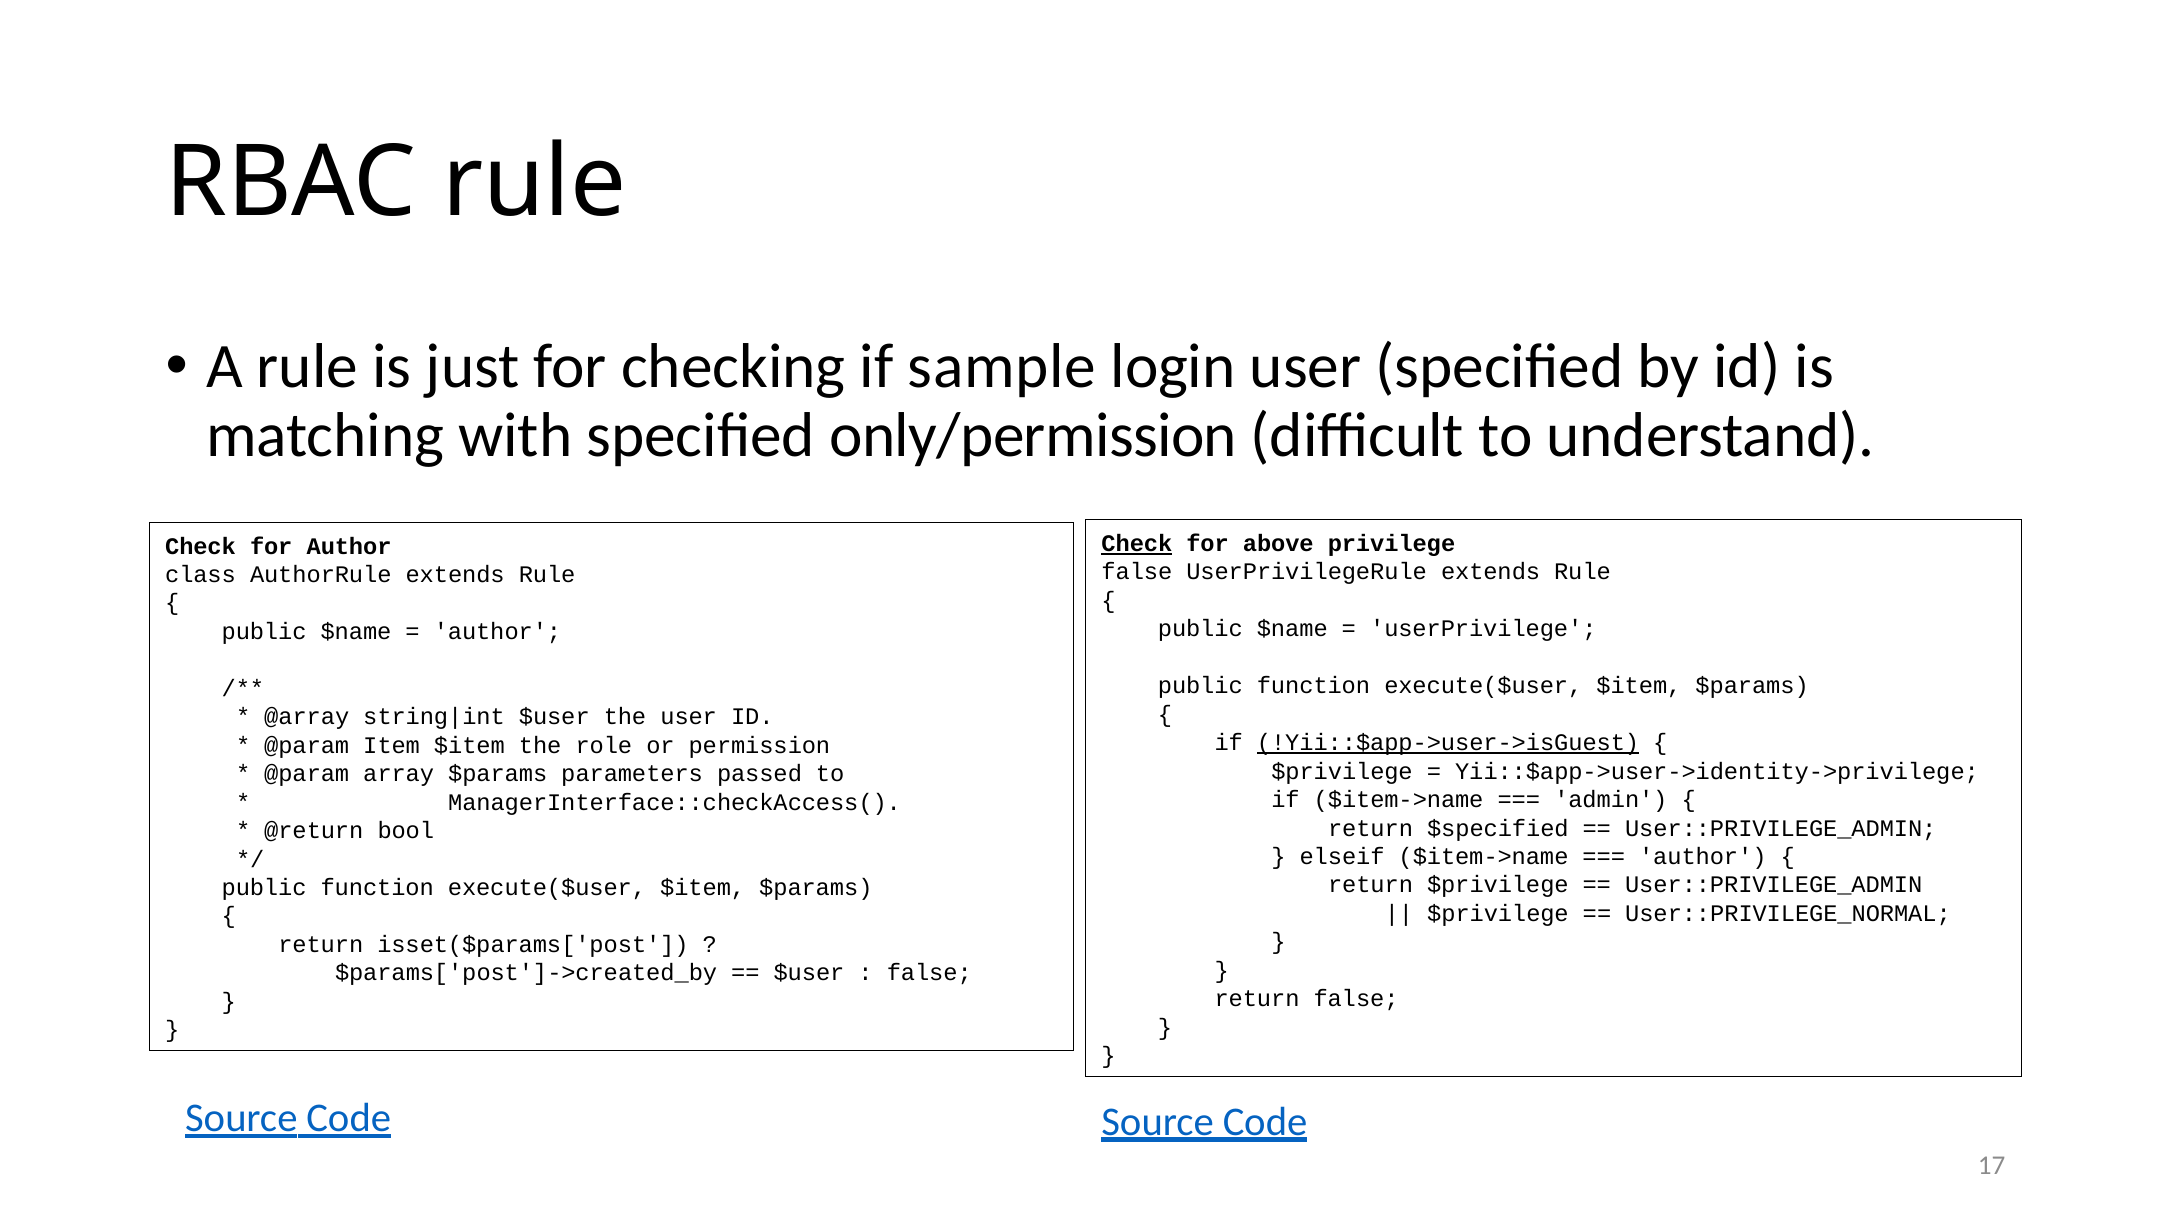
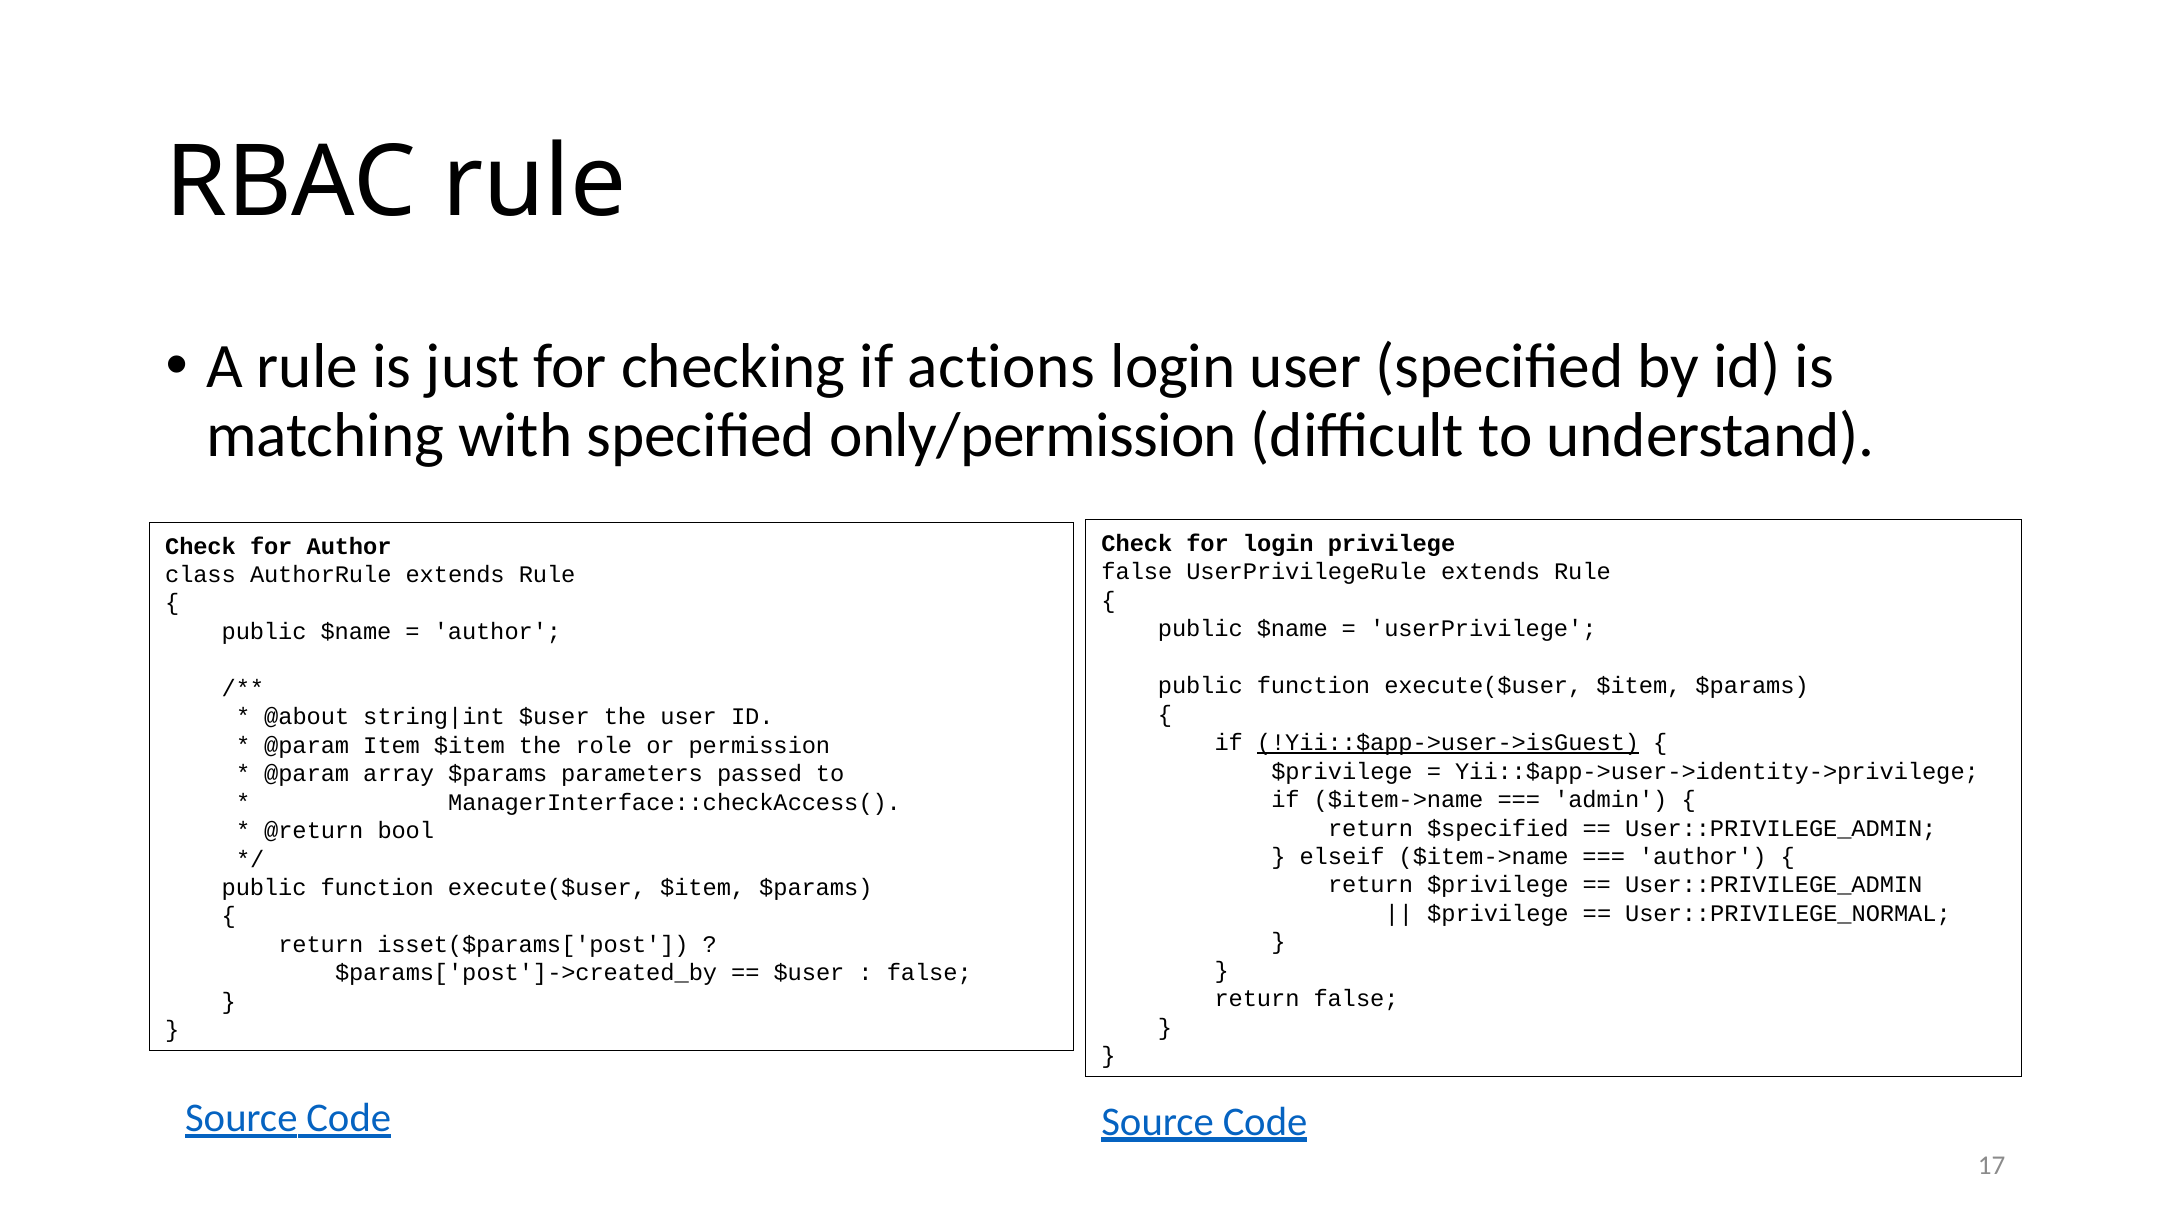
sample: sample -> actions
Check at (1137, 544) underline: present -> none
for above: above -> login
@array: @array -> @about
